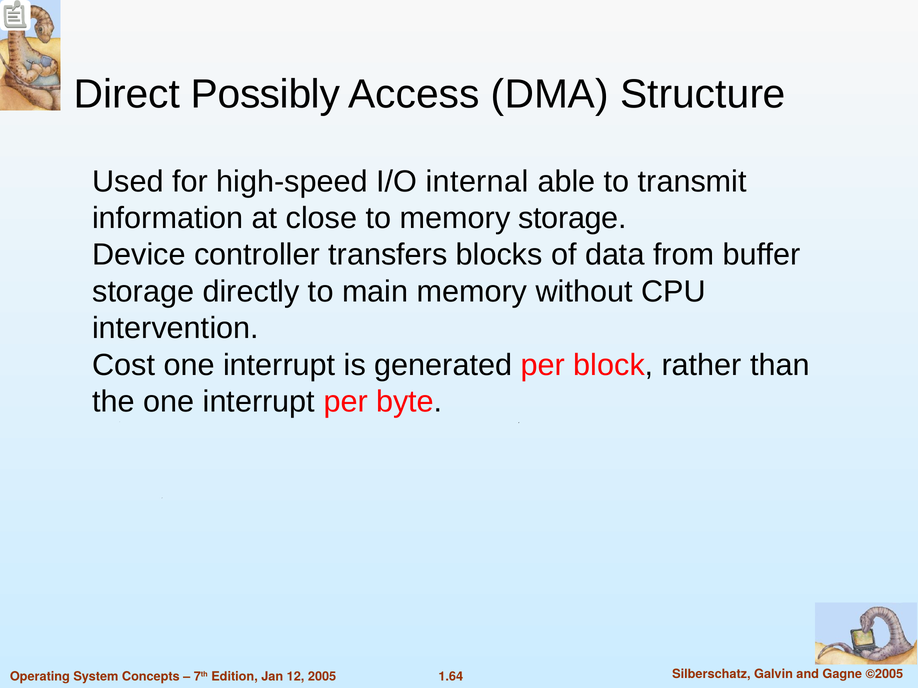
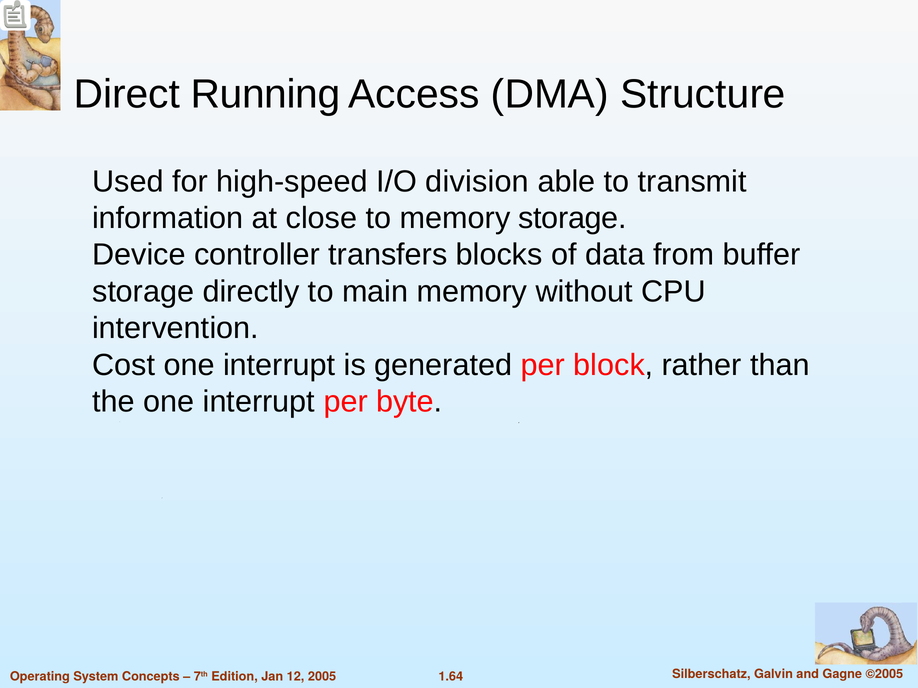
Possibly: Possibly -> Running
internal: internal -> division
